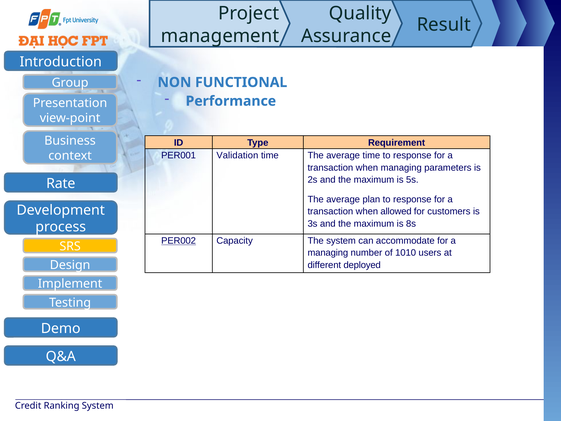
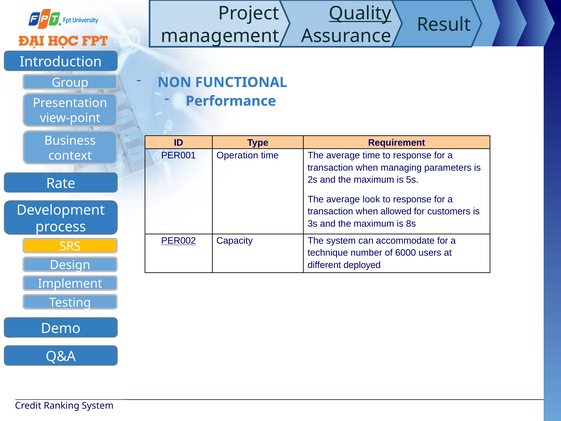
Quality underline: none -> present
Validation: Validation -> Operation
plan: plan -> look
managing at (328, 253): managing -> technique
1010: 1010 -> 6000
